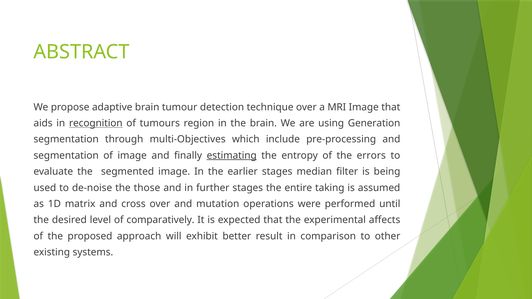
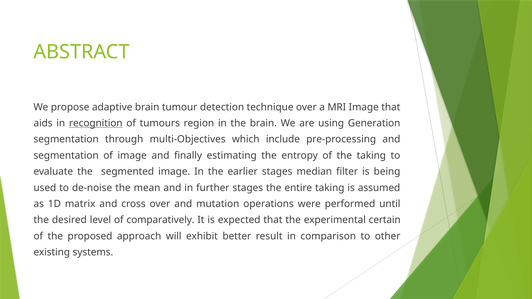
estimating underline: present -> none
the errors: errors -> taking
those: those -> mean
affects: affects -> certain
